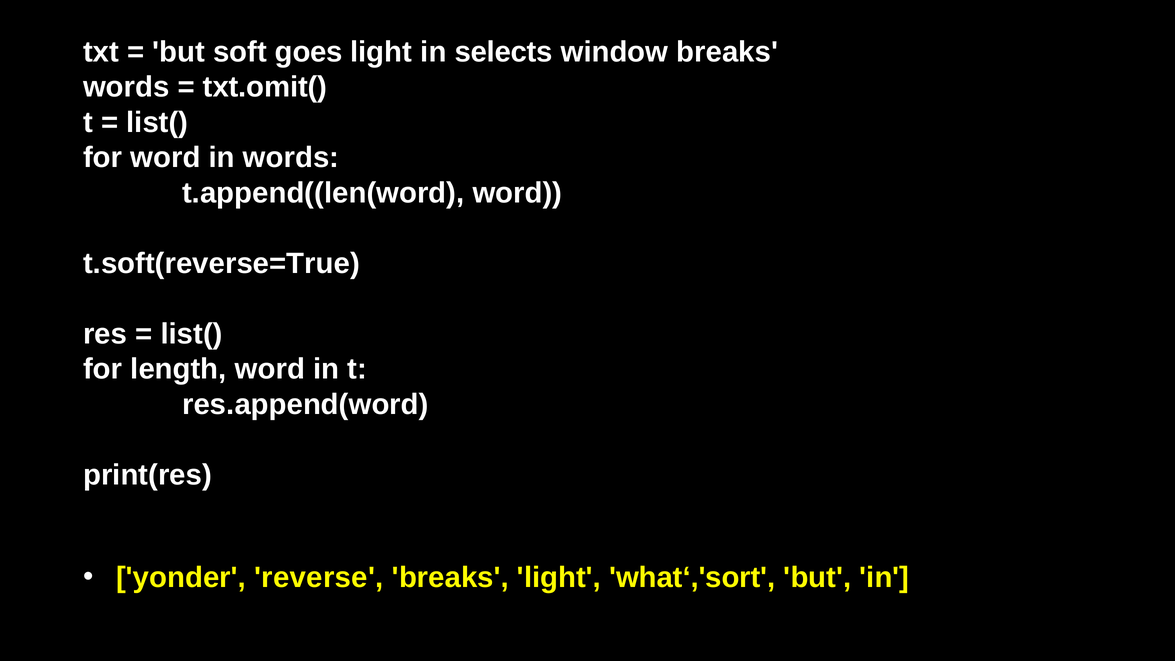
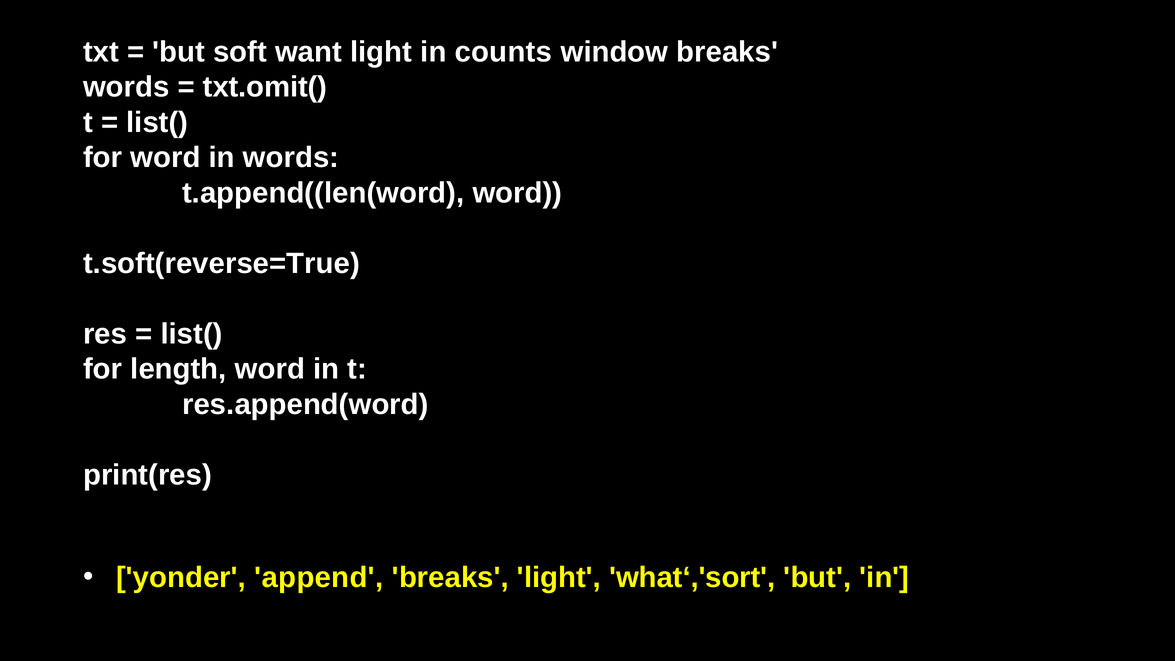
goes: goes -> want
selects: selects -> counts
reverse: reverse -> append
